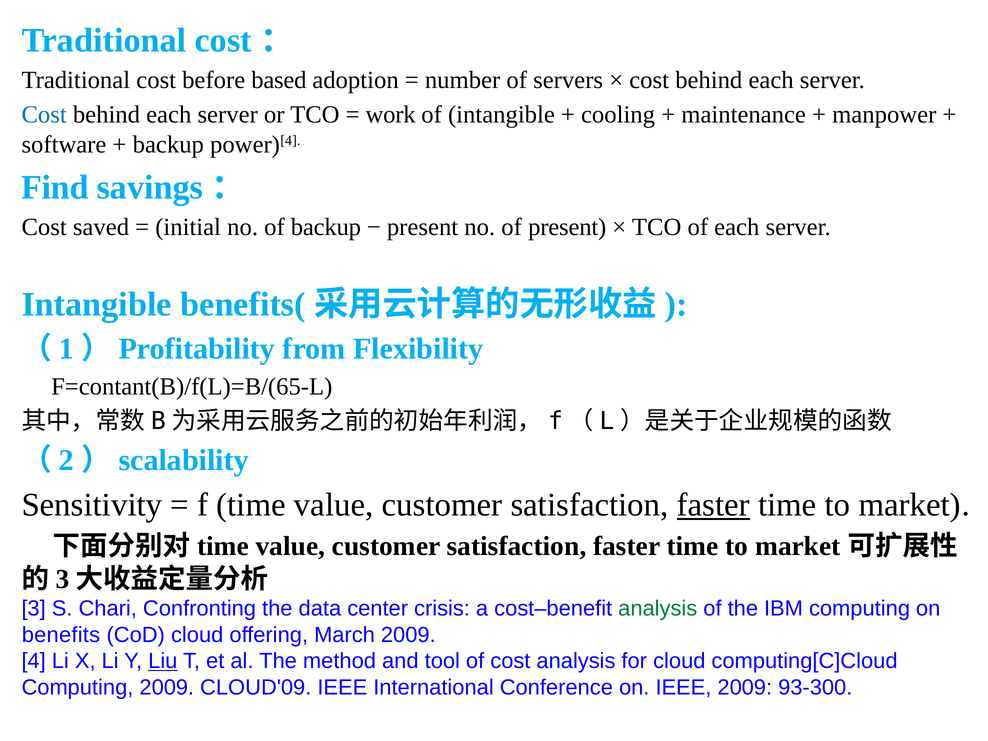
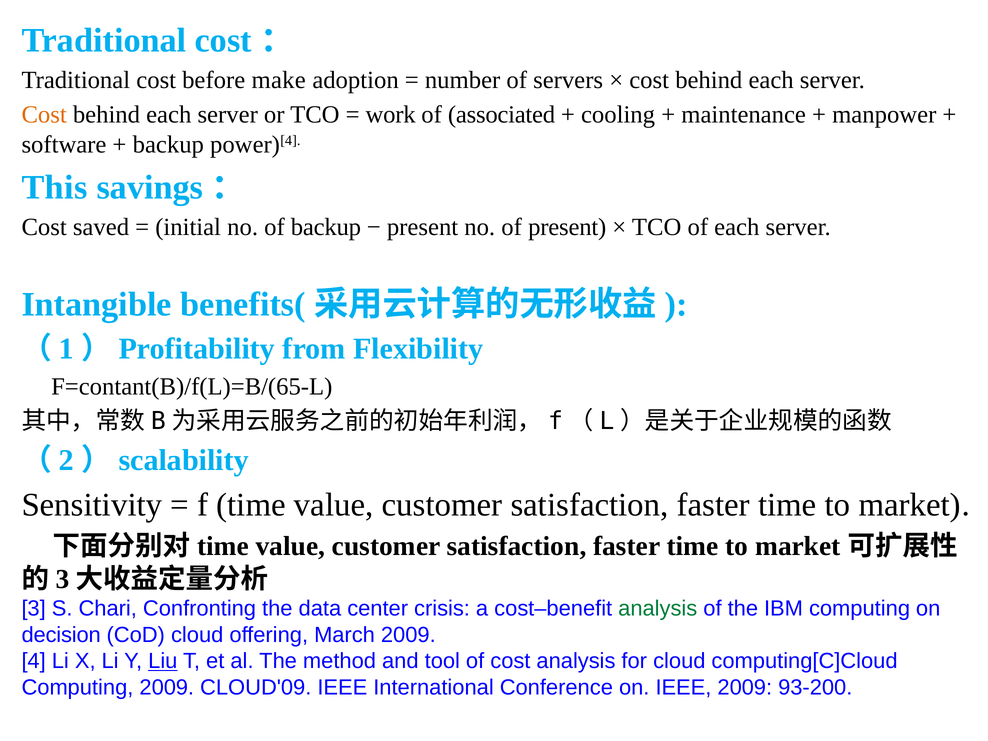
based: based -> make
Cost at (44, 115) colour: blue -> orange
of intangible: intangible -> associated
Find: Find -> This
faster at (713, 505) underline: present -> none
benefits: benefits -> decision
93-300: 93-300 -> 93-200
